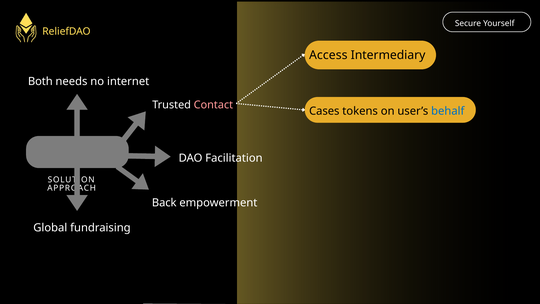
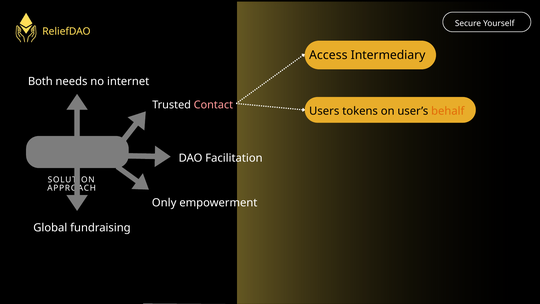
Cases: Cases -> Users
behalf colour: blue -> orange
Back: Back -> Only
